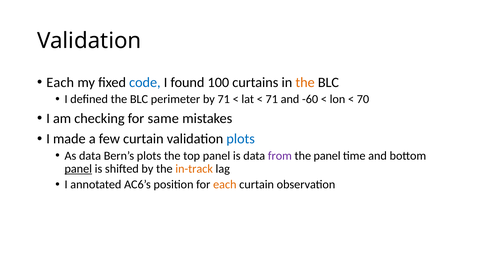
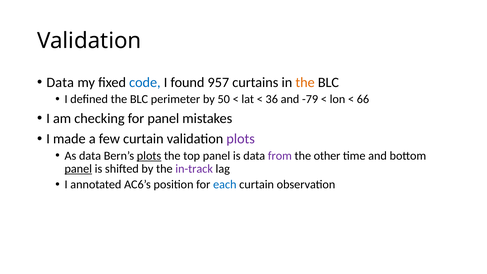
Each at (60, 82): Each -> Data
100: 100 -> 957
by 71: 71 -> 50
71 at (272, 99): 71 -> 36
-60: -60 -> -79
70: 70 -> 66
for same: same -> panel
plots at (241, 139) colour: blue -> purple
plots at (149, 156) underline: none -> present
the panel: panel -> other
in-track colour: orange -> purple
each at (225, 184) colour: orange -> blue
